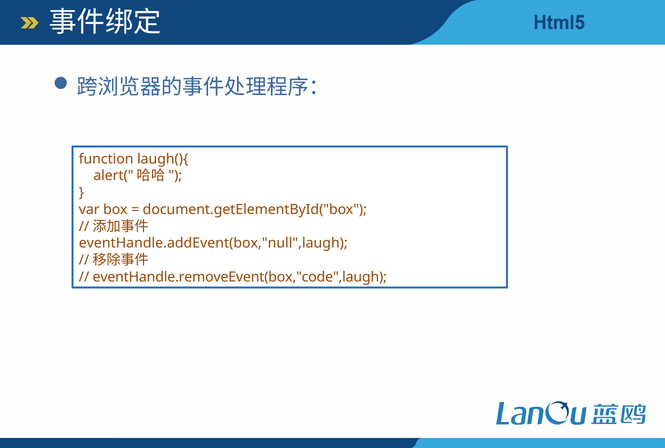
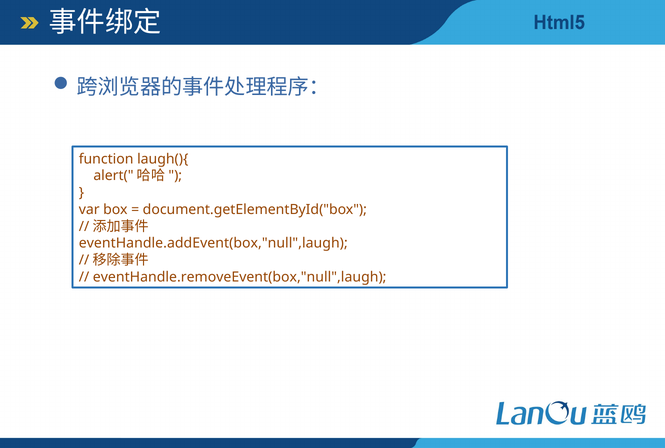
eventHandle.removeEvent(box,"code",laugh: eventHandle.removeEvent(box,"code",laugh -> eventHandle.removeEvent(box,"null",laugh
